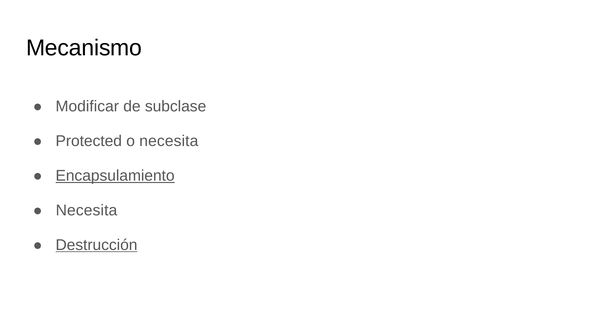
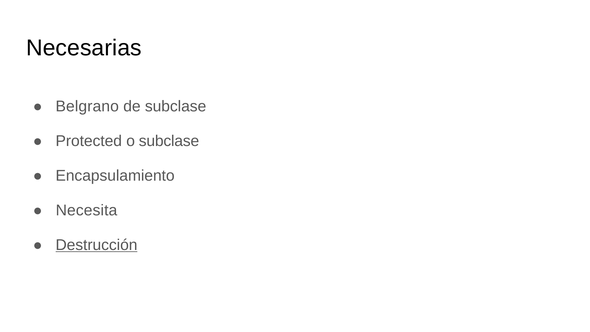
Mecanismo: Mecanismo -> Necesarias
Modificar: Modificar -> Belgrano
o necesita: necesita -> subclase
Encapsulamiento underline: present -> none
